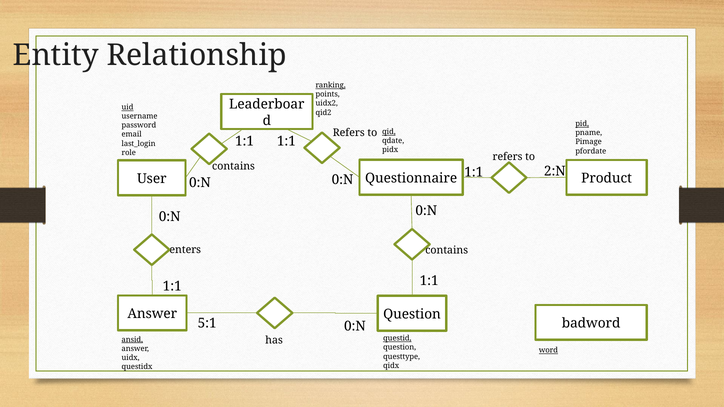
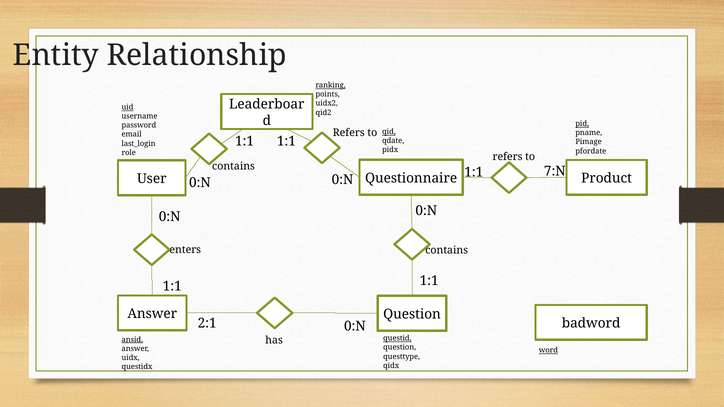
2:N: 2:N -> 7:N
5:1: 5:1 -> 2:1
